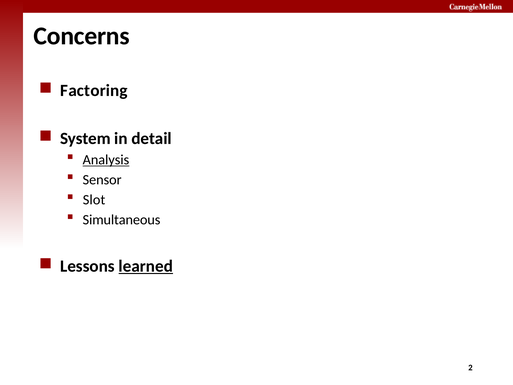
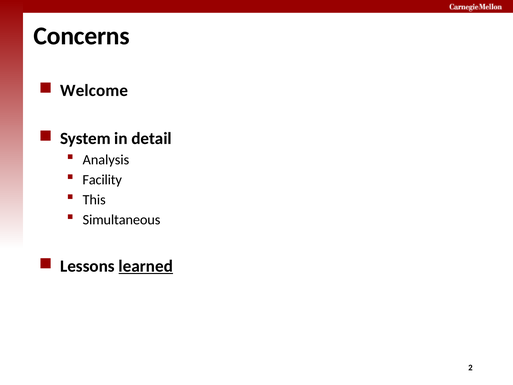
Factoring: Factoring -> Welcome
Analysis underline: present -> none
Sensor: Sensor -> Facility
Slot: Slot -> This
